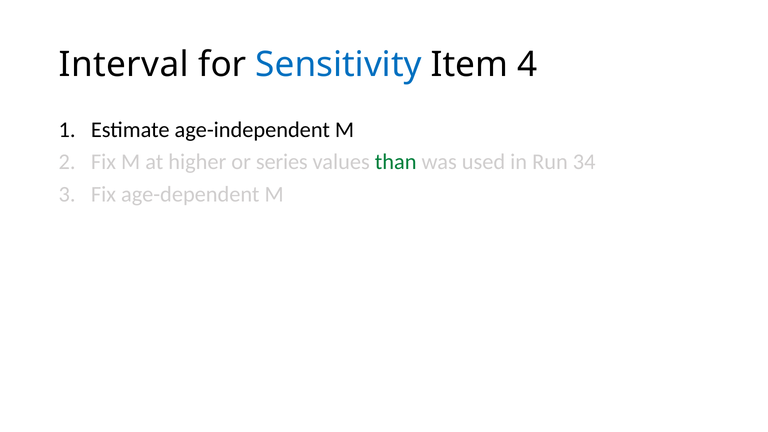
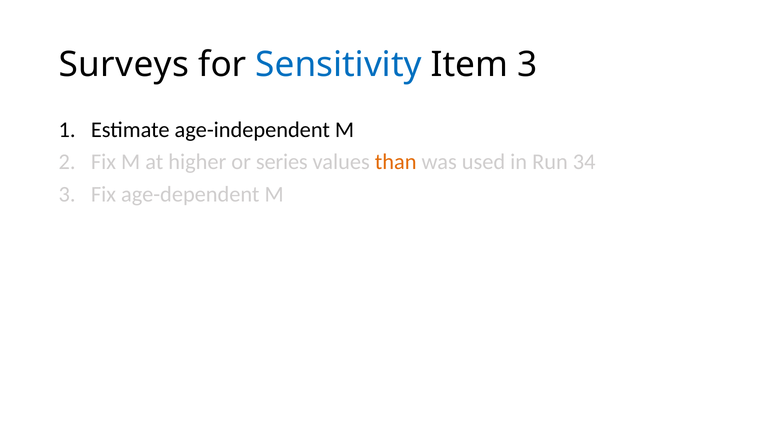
Interval: Interval -> Surveys
Item 4: 4 -> 3
than colour: green -> orange
